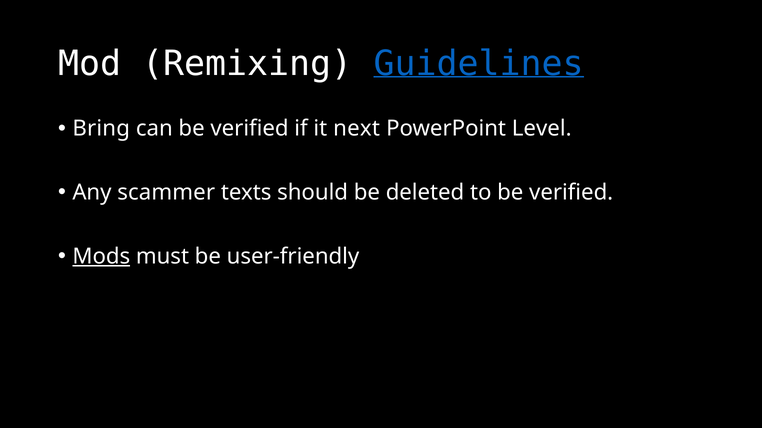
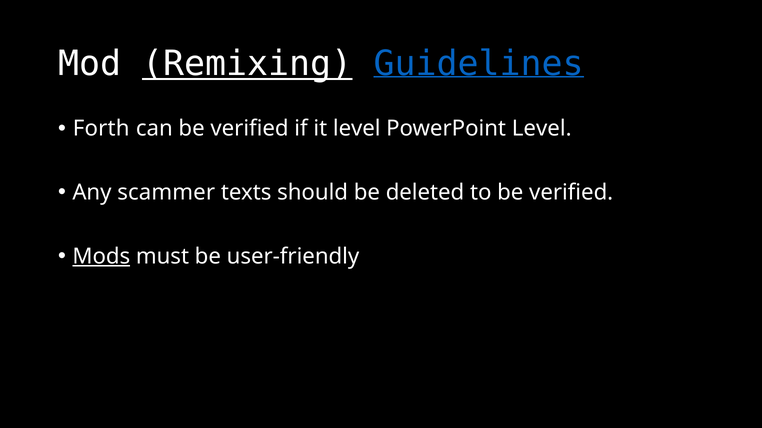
Remixing underline: none -> present
Bring: Bring -> Forth
it next: next -> level
